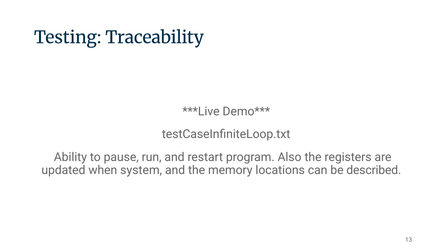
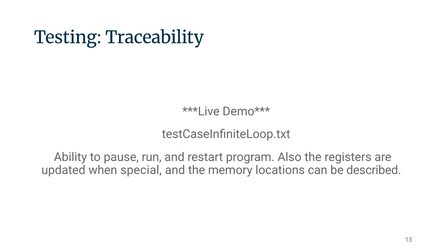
system: system -> special
